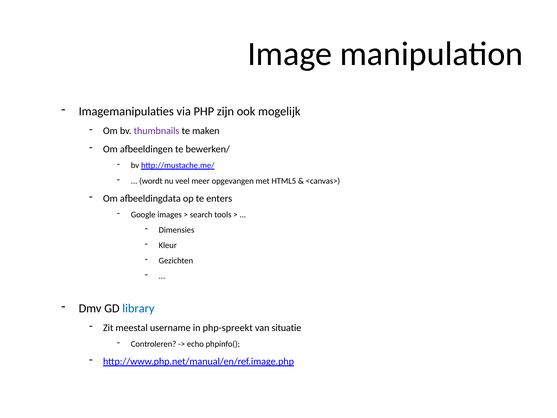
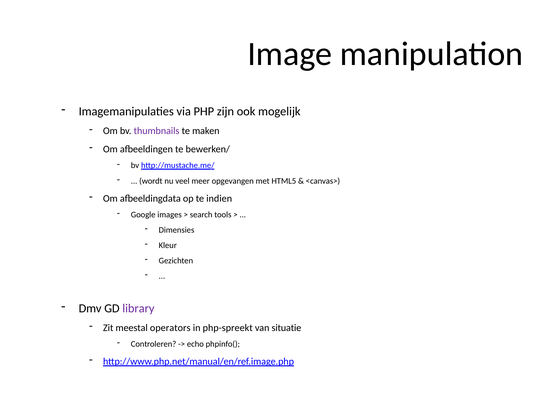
enters: enters -> indien
library colour: blue -> purple
username: username -> operators
